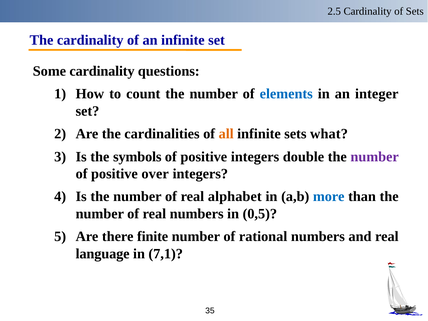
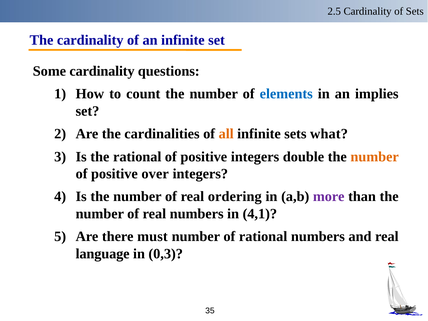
integer: integer -> implies
the symbols: symbols -> rational
number at (375, 157) colour: purple -> orange
alphabet: alphabet -> ordering
more colour: blue -> purple
0,5: 0,5 -> 4,1
finite: finite -> must
7,1: 7,1 -> 0,3
